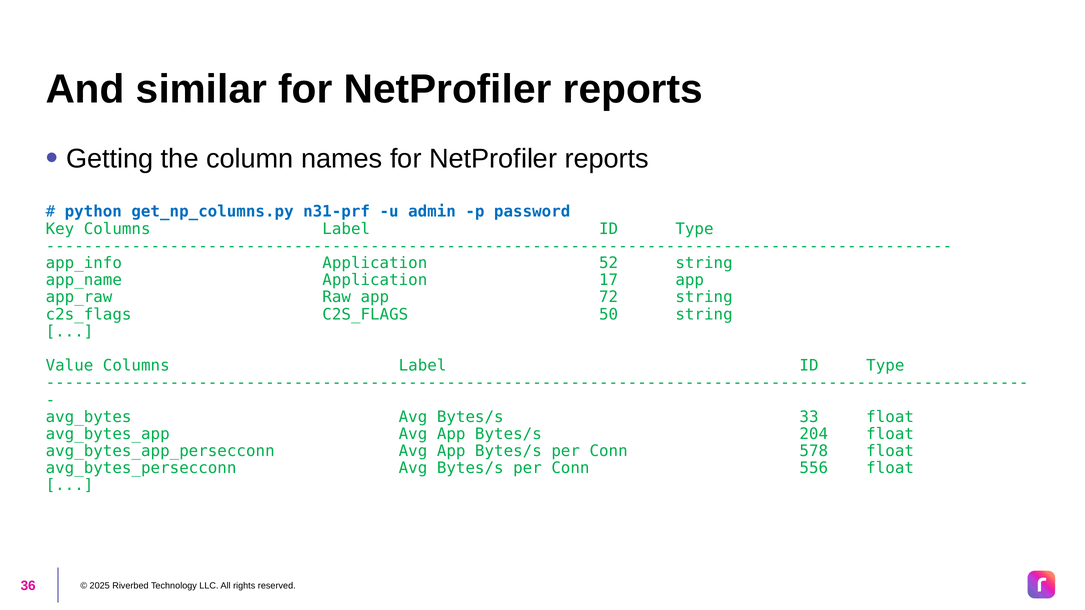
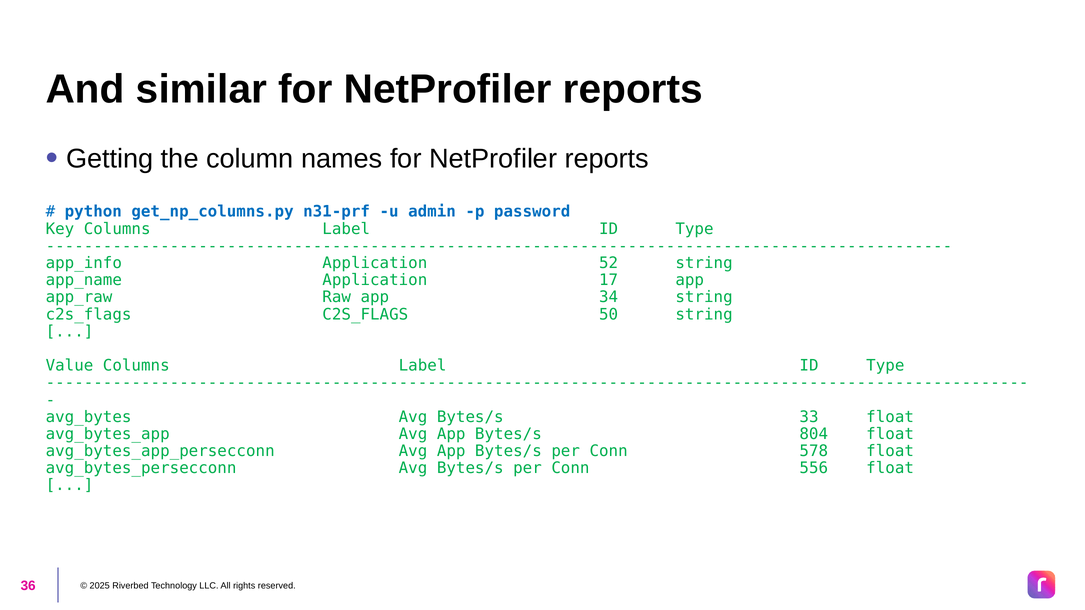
72: 72 -> 34
204: 204 -> 804
